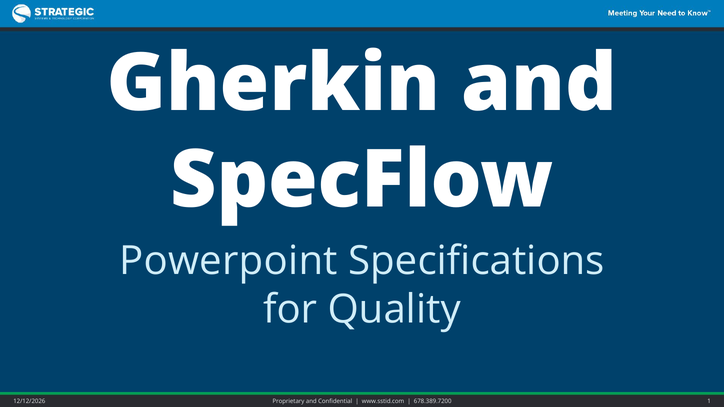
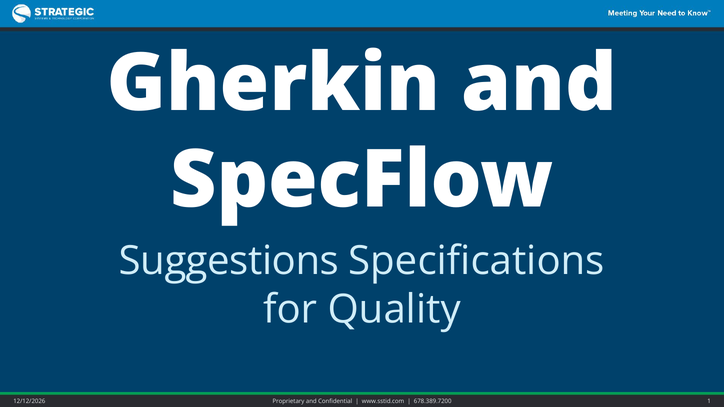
Powerpoint: Powerpoint -> Suggestions
